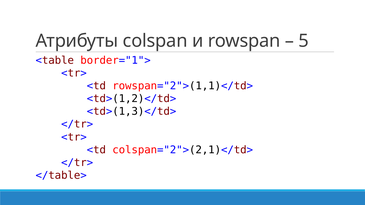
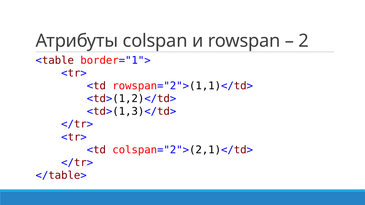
5: 5 -> 2
